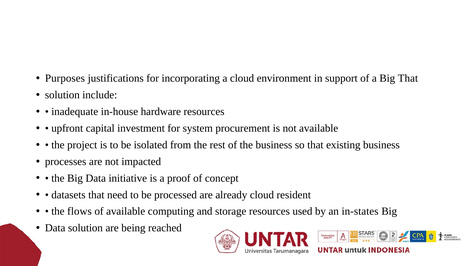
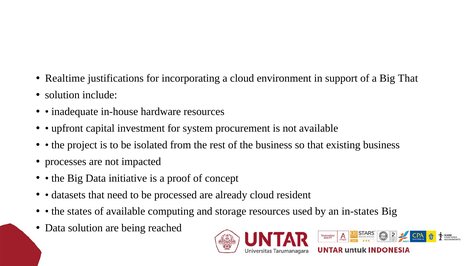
Purposes: Purposes -> Realtime
flows: flows -> states
